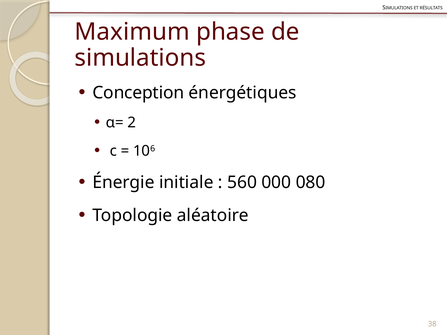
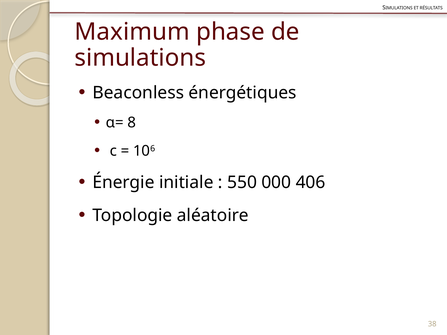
Conception: Conception -> Beaconless
2: 2 -> 8
560: 560 -> 550
080: 080 -> 406
